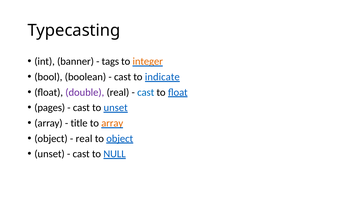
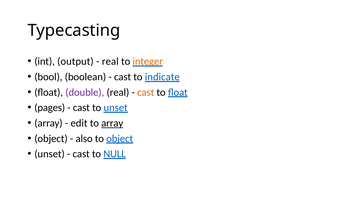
banner: banner -> output
tags at (110, 61): tags -> real
cast at (146, 92) colour: blue -> orange
title: title -> edit
array at (112, 123) colour: orange -> black
real at (84, 138): real -> also
